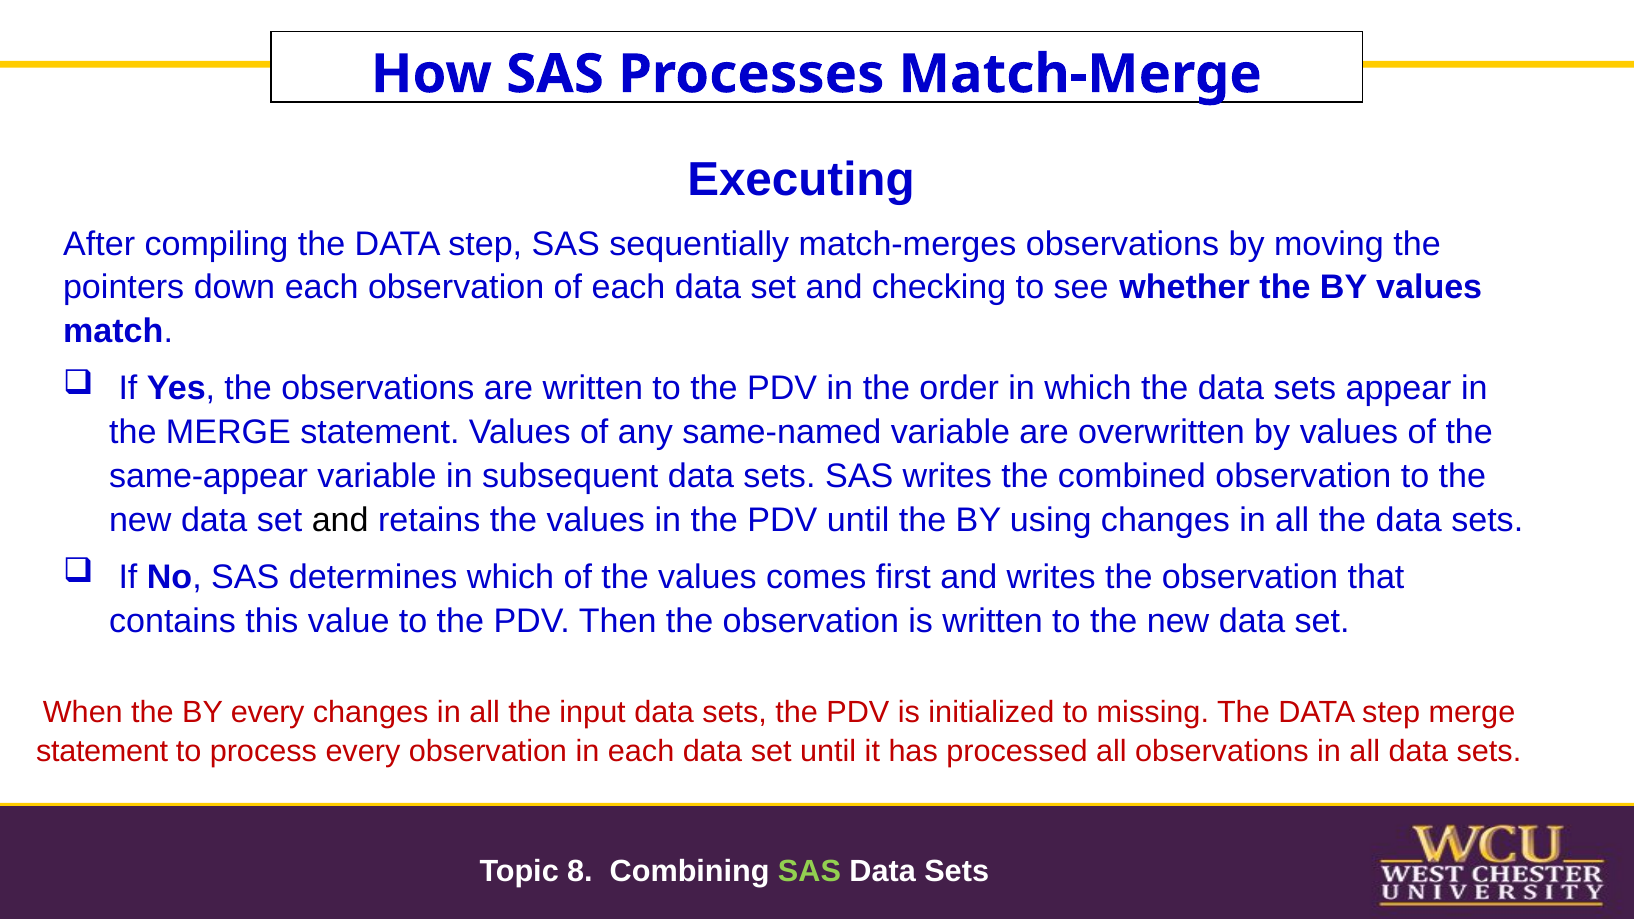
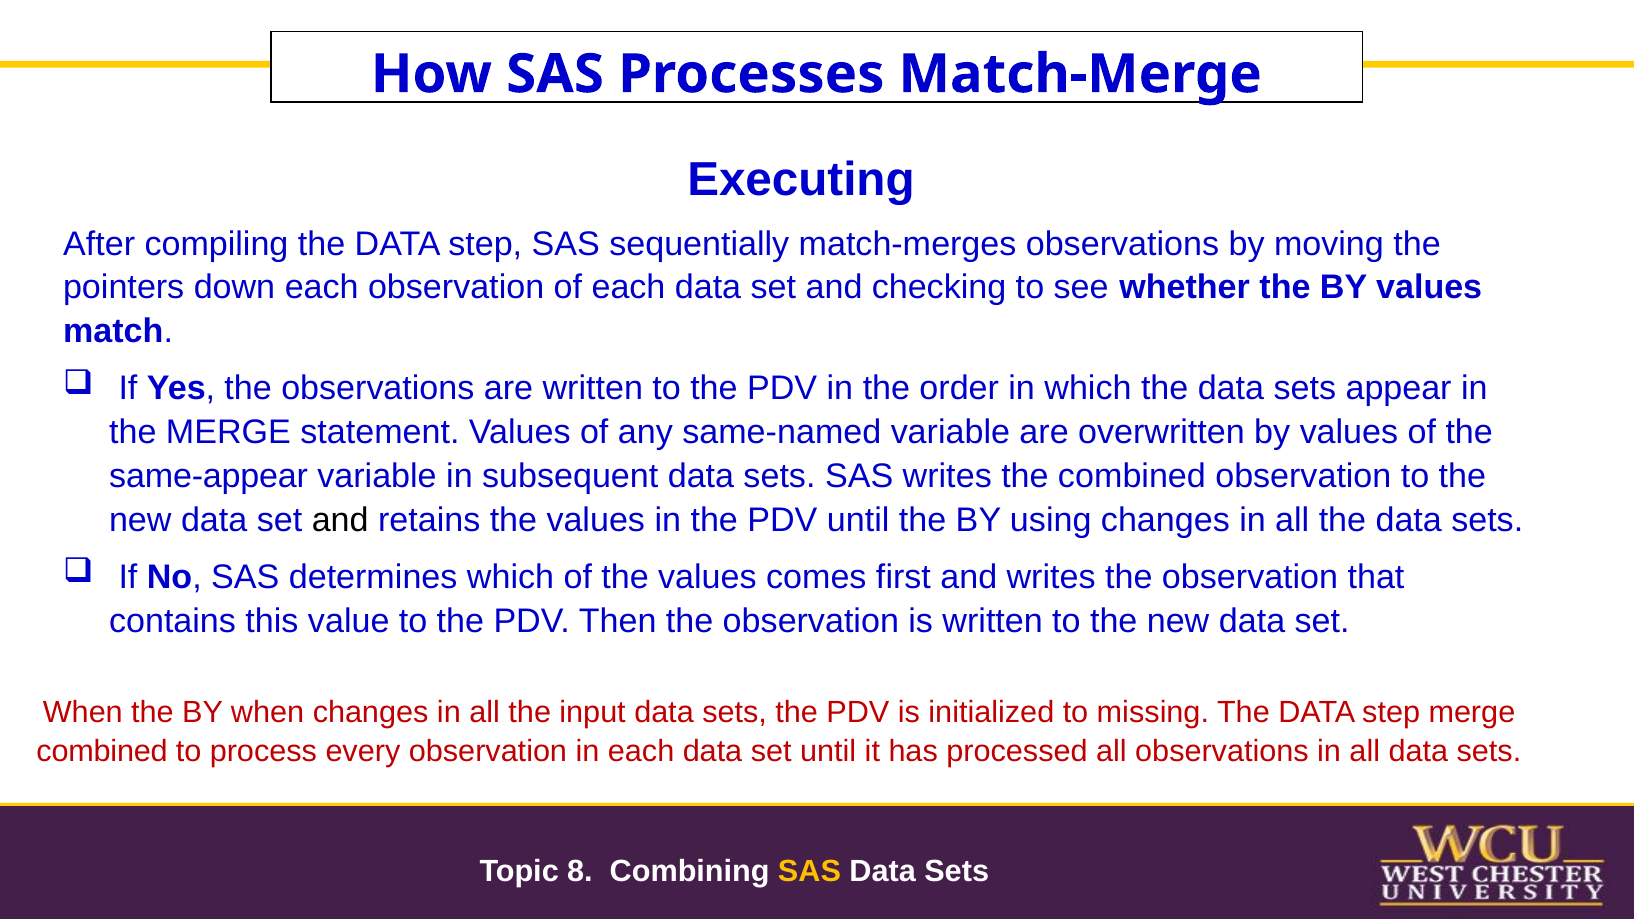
BY every: every -> when
statement at (102, 752): statement -> combined
SAS at (809, 872) colour: light green -> yellow
